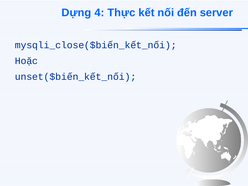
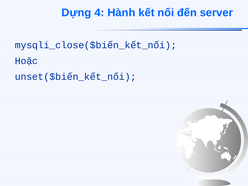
Thực: Thực -> Hành
